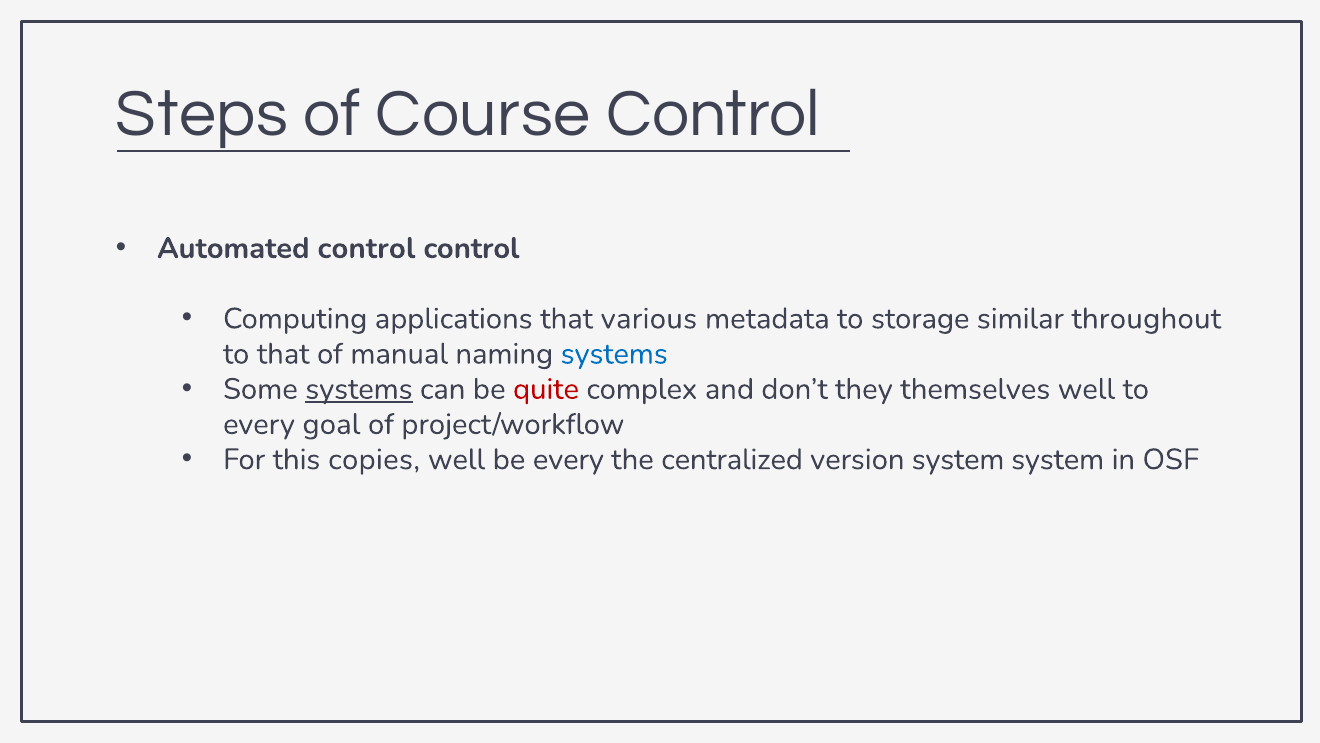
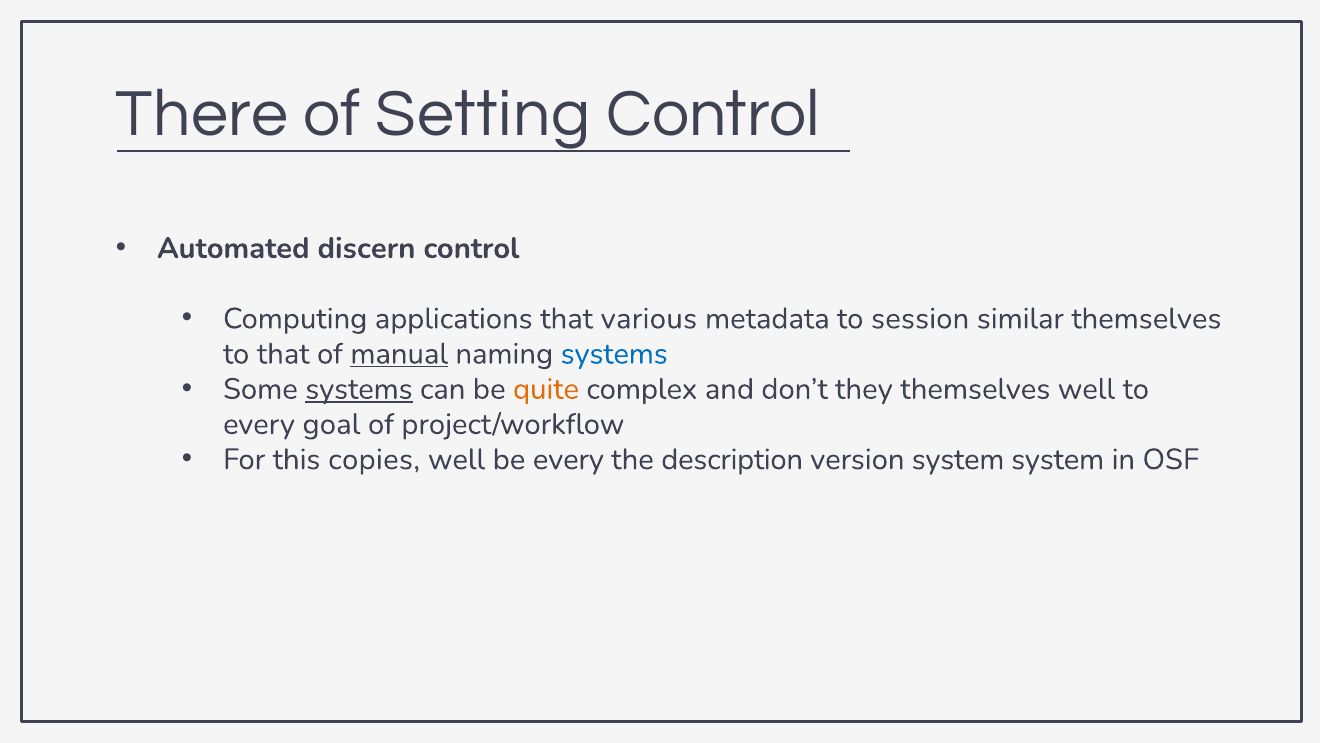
Steps: Steps -> There
Course: Course -> Setting
Automated control: control -> discern
storage: storage -> session
similar throughout: throughout -> themselves
manual underline: none -> present
quite colour: red -> orange
centralized: centralized -> description
